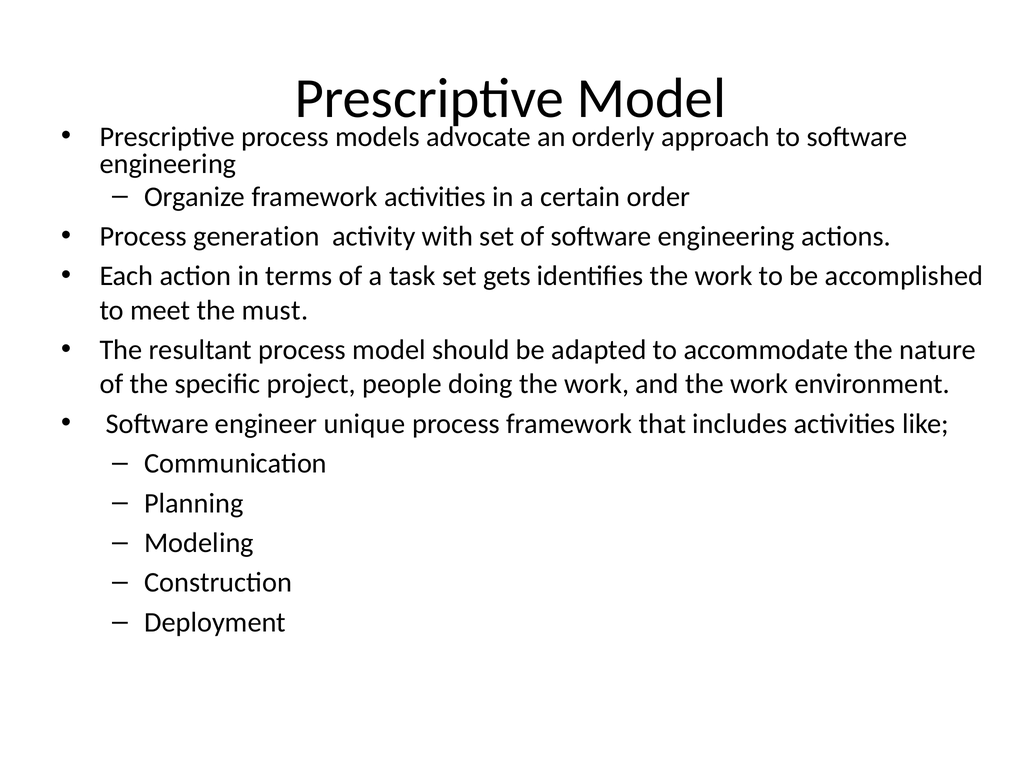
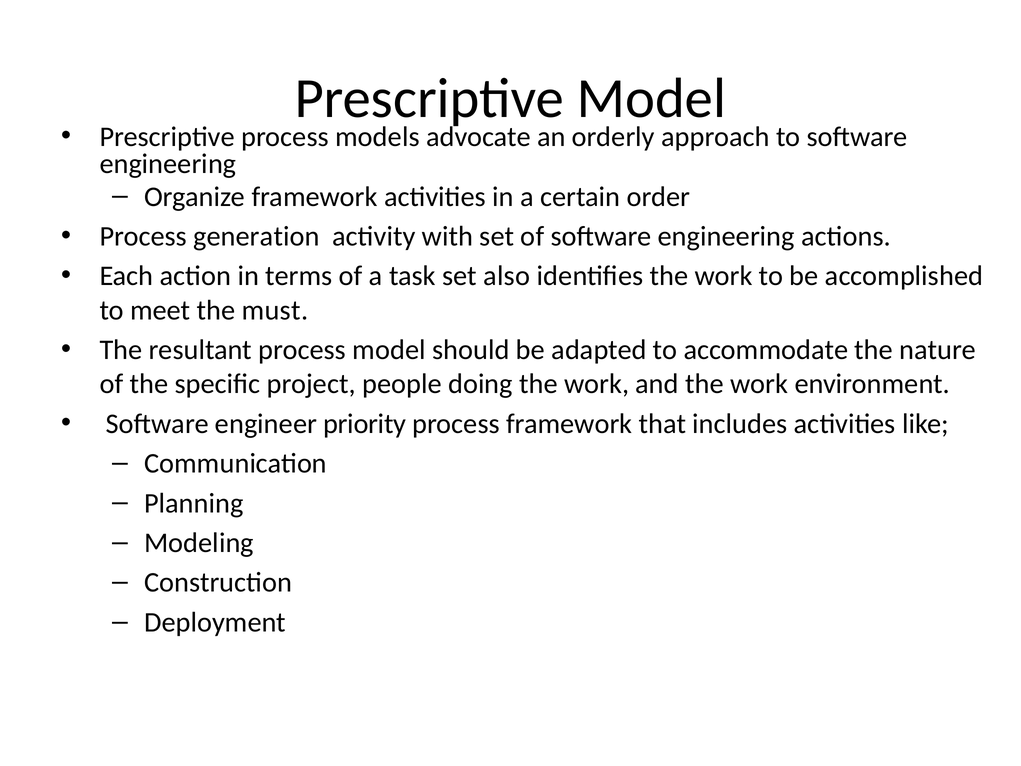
gets: gets -> also
unique: unique -> priority
